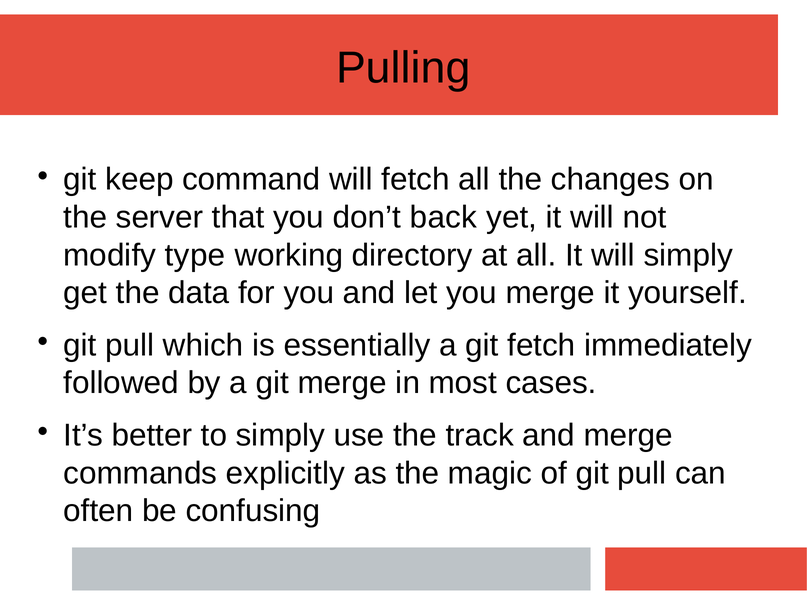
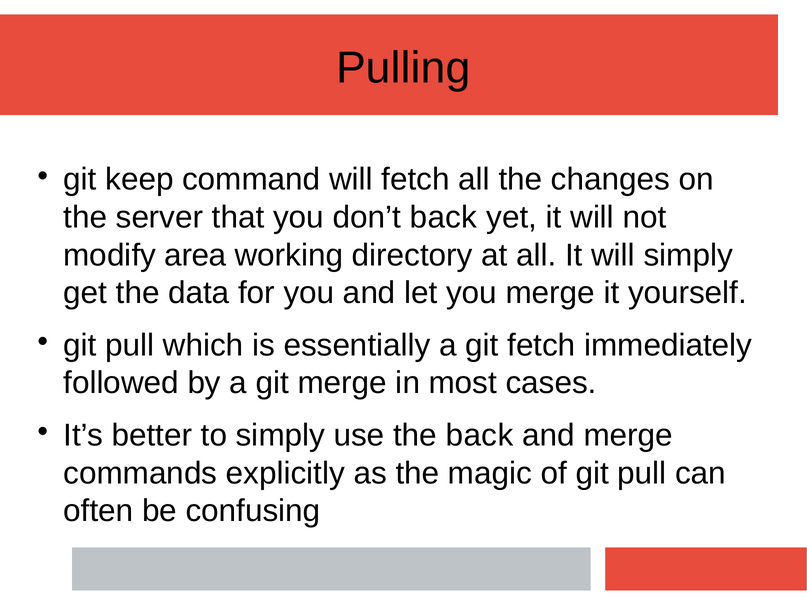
type: type -> area
the track: track -> back
